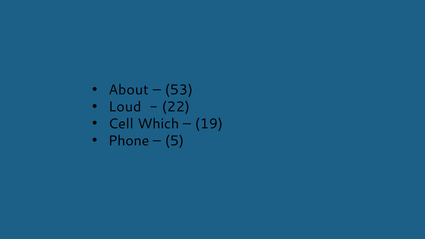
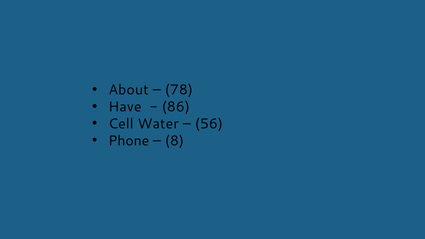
53: 53 -> 78
Loud: Loud -> Have
22: 22 -> 86
Which: Which -> Water
19: 19 -> 56
5: 5 -> 8
